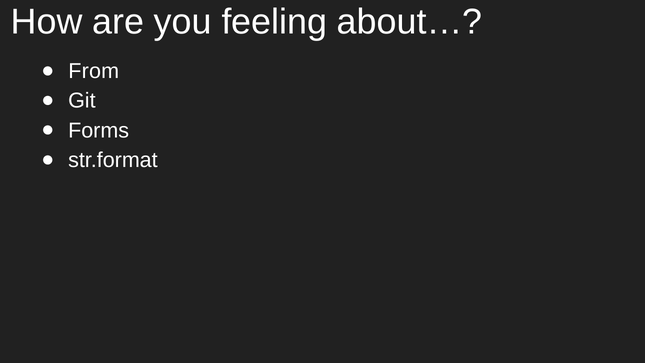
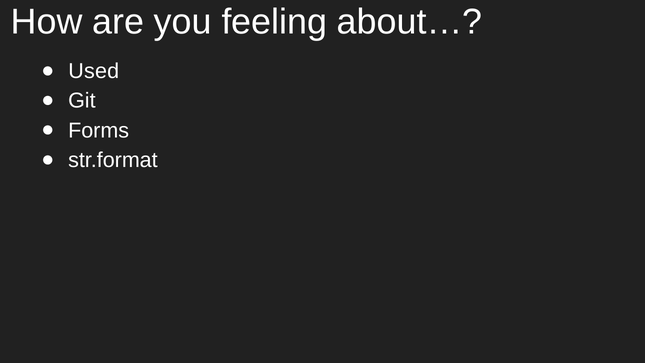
From: From -> Used
